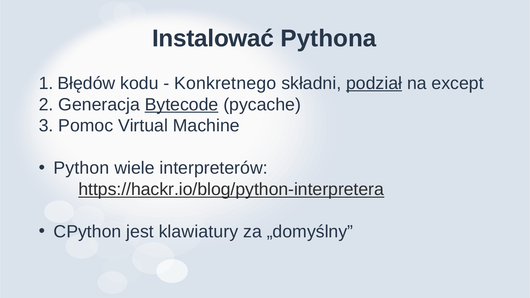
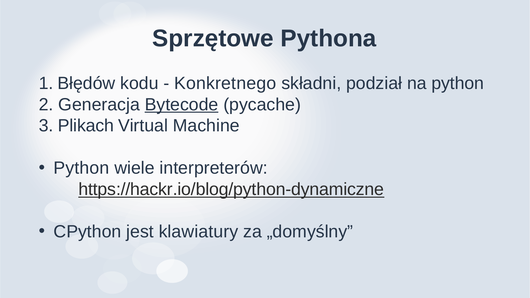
Instalować: Instalować -> Sprzętowe
podział underline: present -> none
na except: except -> python
Pomoc: Pomoc -> Plikach
https://hackr.io/blog/python-interpretera: https://hackr.io/blog/python-interpretera -> https://hackr.io/blog/python-dynamiczne
